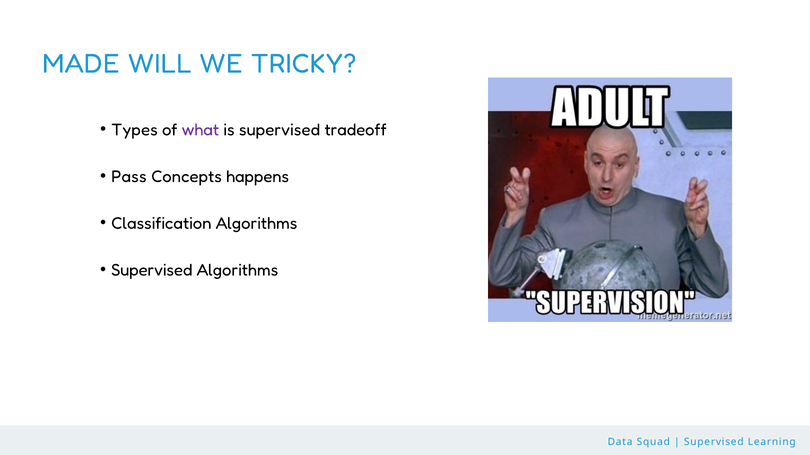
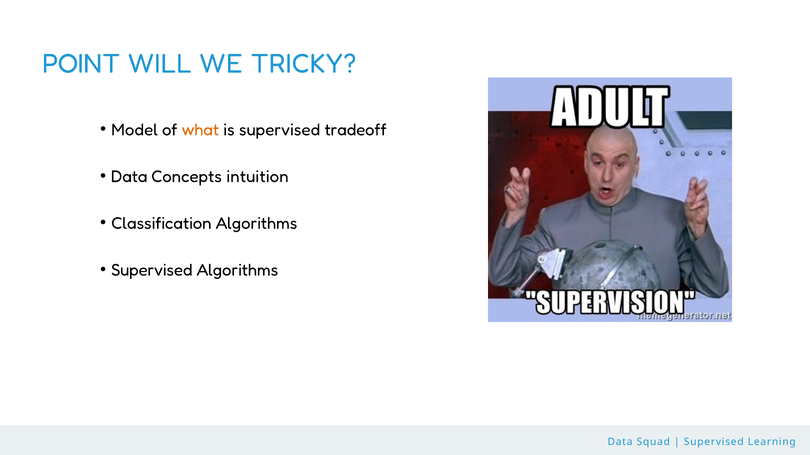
MADE: MADE -> POINT
Types: Types -> Model
what colour: purple -> orange
Pass at (129, 177): Pass -> Data
happens: happens -> intuition
